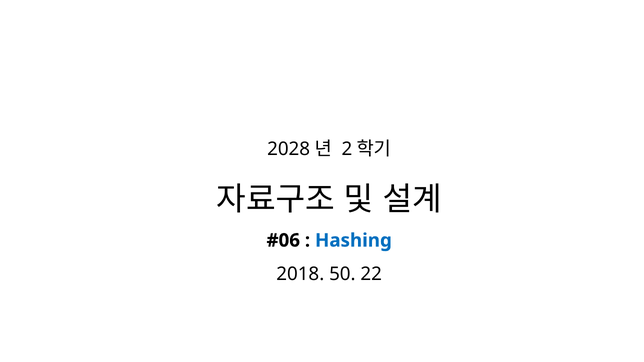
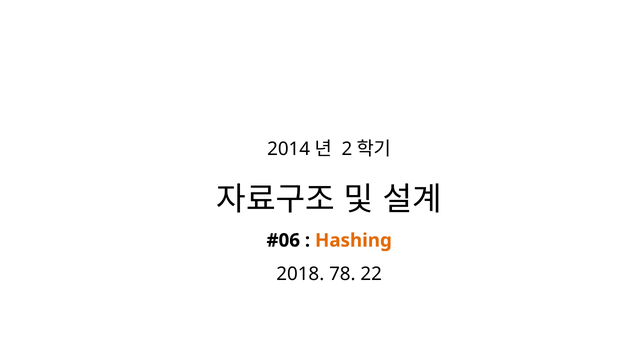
2028: 2028 -> 2014
Hashing colour: blue -> orange
50: 50 -> 78
